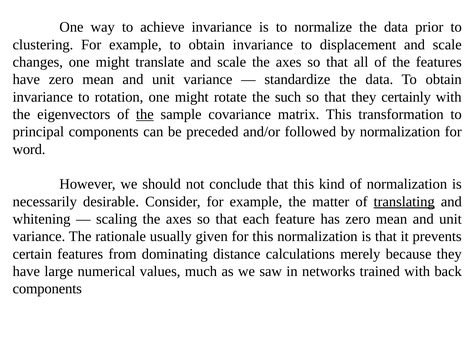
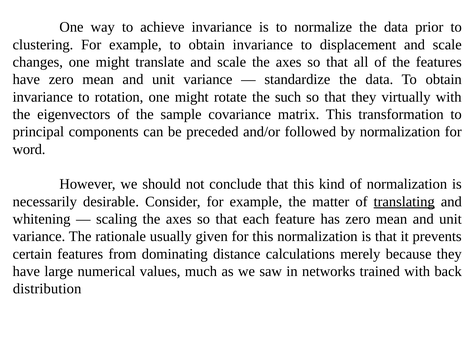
certainly: certainly -> virtually
the at (145, 114) underline: present -> none
components at (47, 288): components -> distribution
